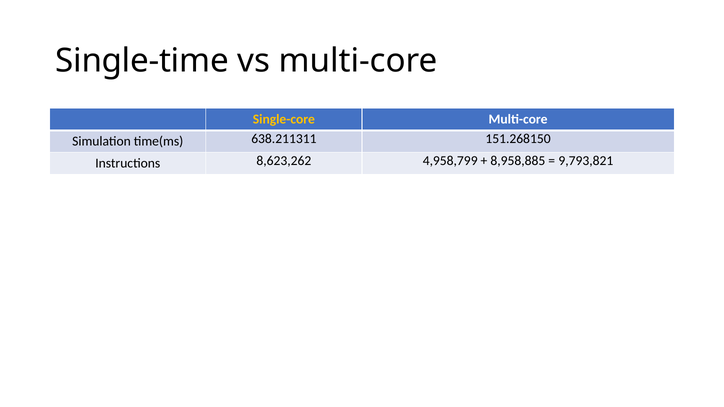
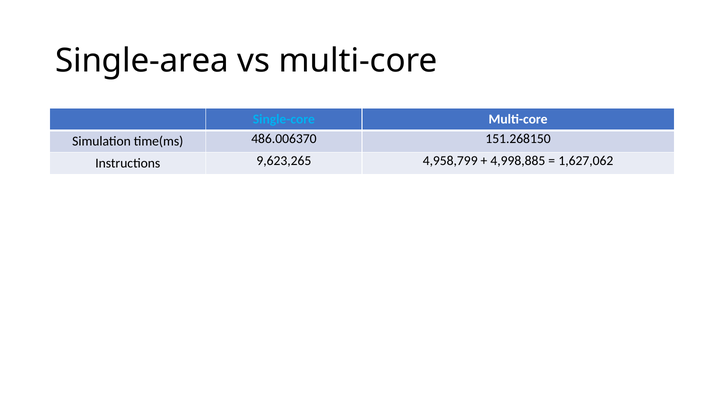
Single-time: Single-time -> Single-area
Single-core colour: yellow -> light blue
638.211311: 638.211311 -> 486.006370
8,623,262: 8,623,262 -> 9,623,265
8,958,885: 8,958,885 -> 4,998,885
9,793,821: 9,793,821 -> 1,627,062
